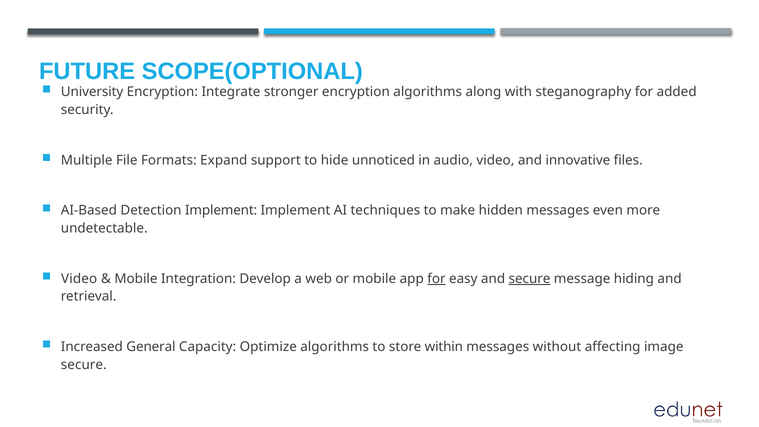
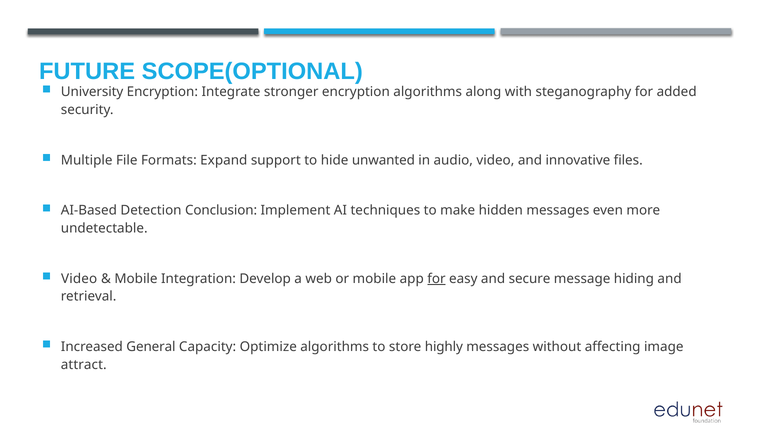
unnoticed: unnoticed -> unwanted
Detection Implement: Implement -> Conclusion
secure at (530, 279) underline: present -> none
within: within -> highly
secure at (84, 365): secure -> attract
